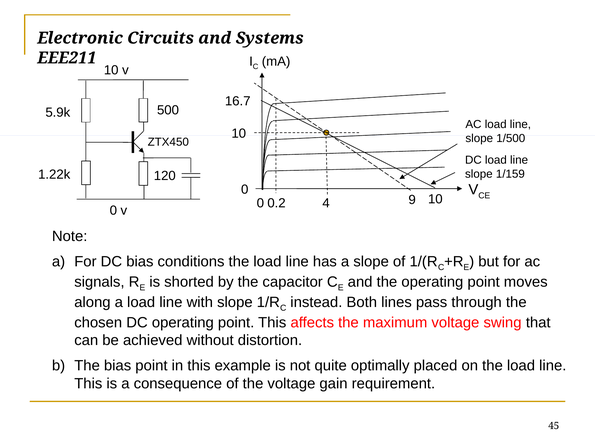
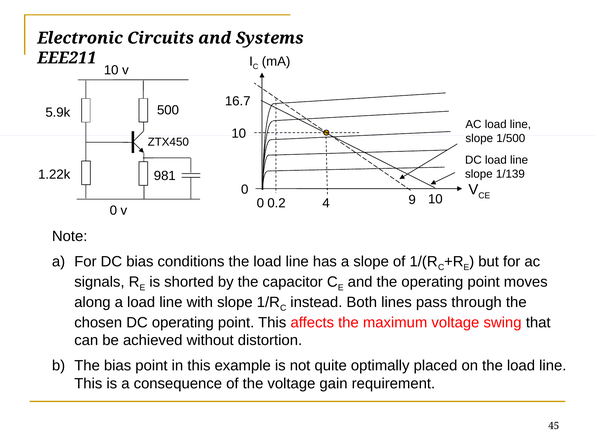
120: 120 -> 981
1/159: 1/159 -> 1/139
